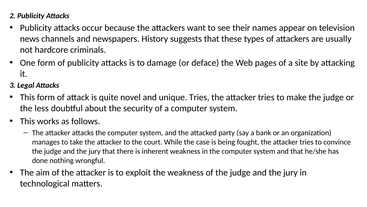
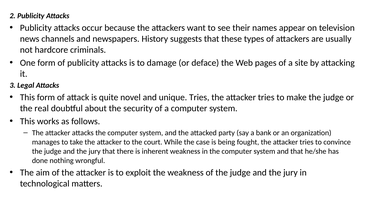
less: less -> real
